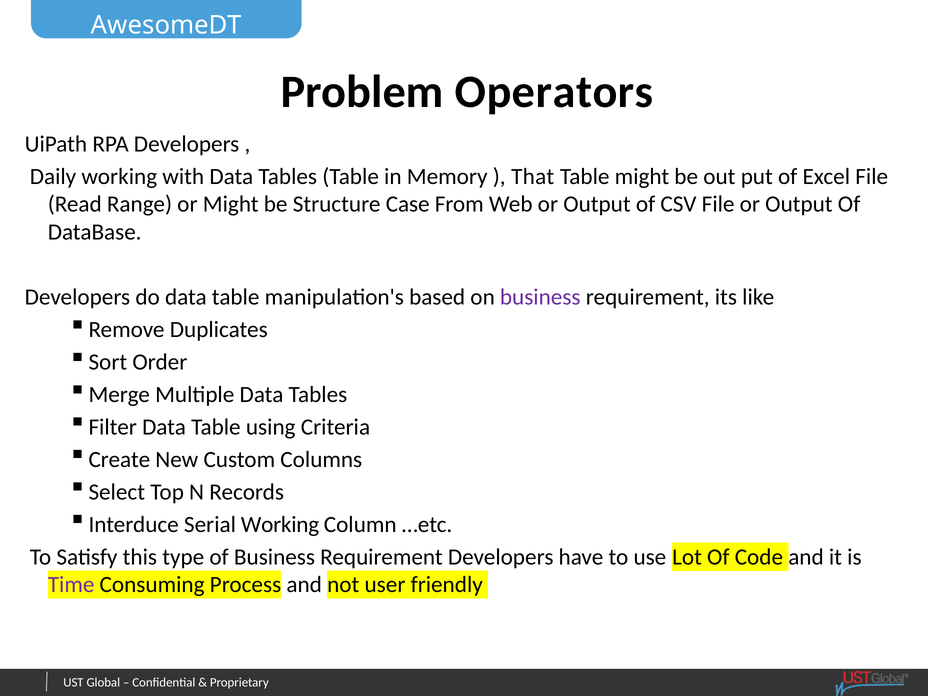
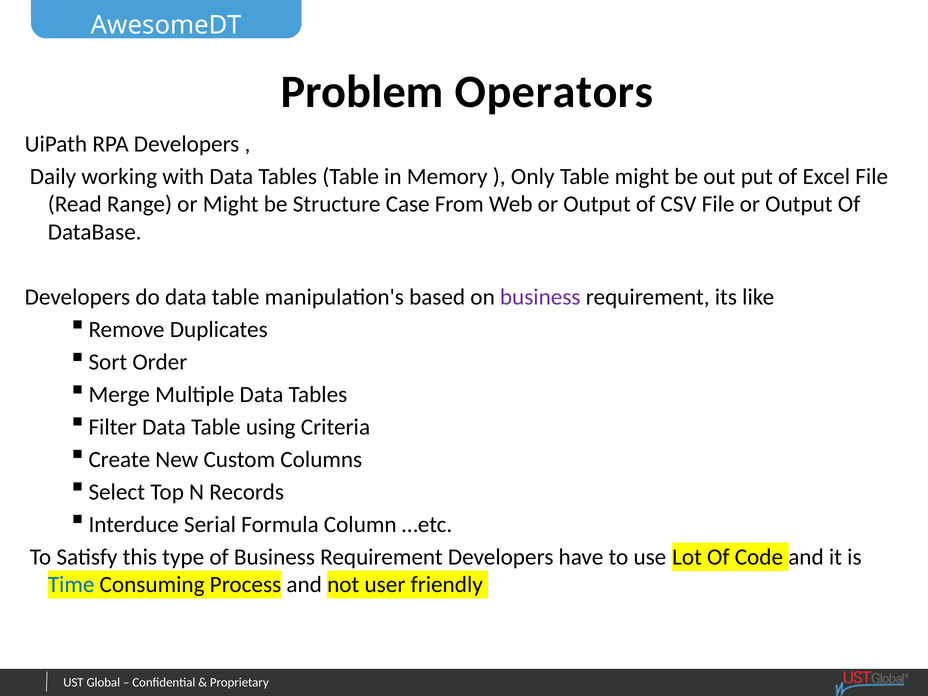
That: That -> Only
Serial Working: Working -> Formula
Time colour: purple -> blue
